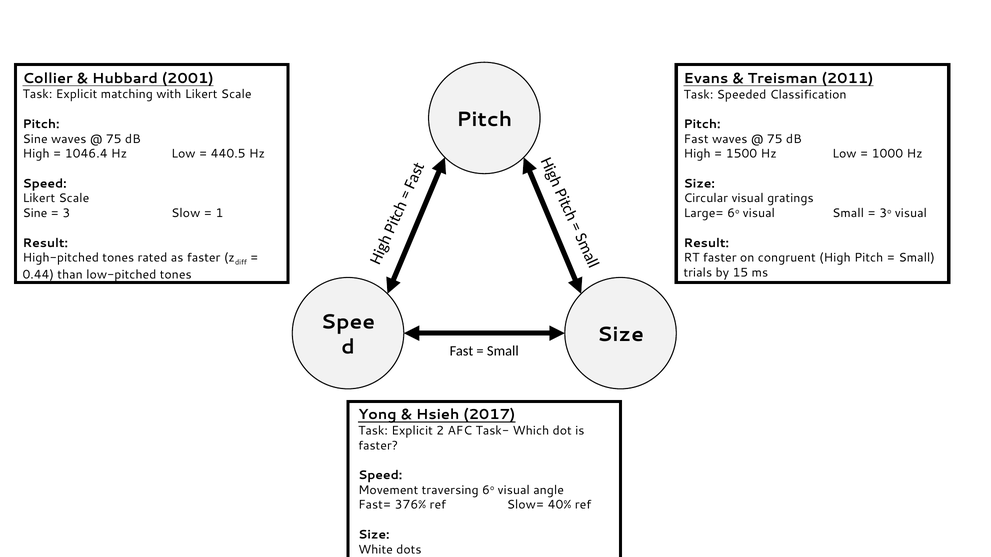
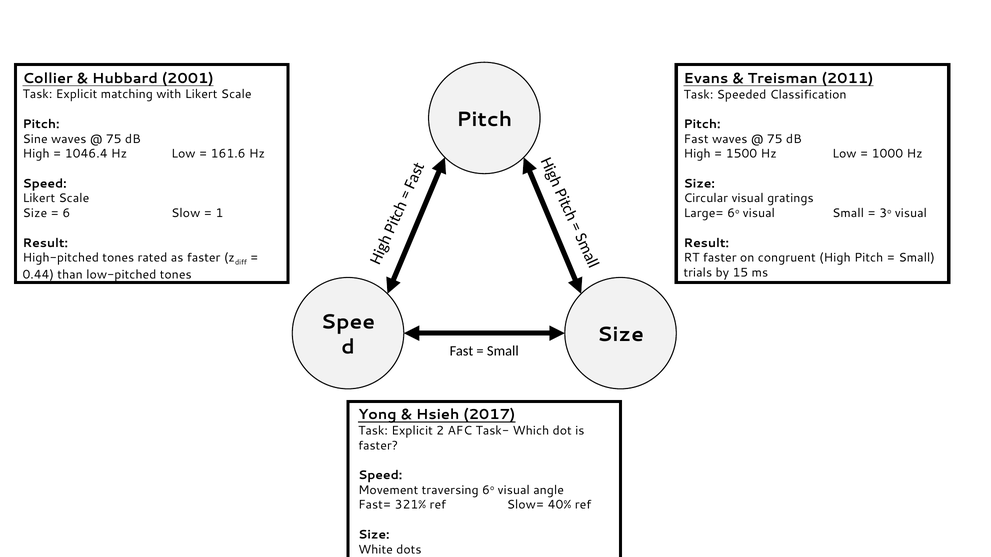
440.5: 440.5 -> 161.6
Sine at (35, 213): Sine -> Size
3: 3 -> 6
376%: 376% -> 321%
